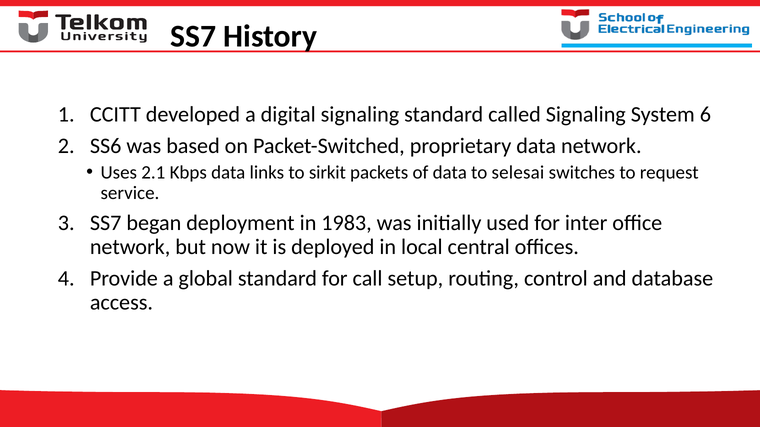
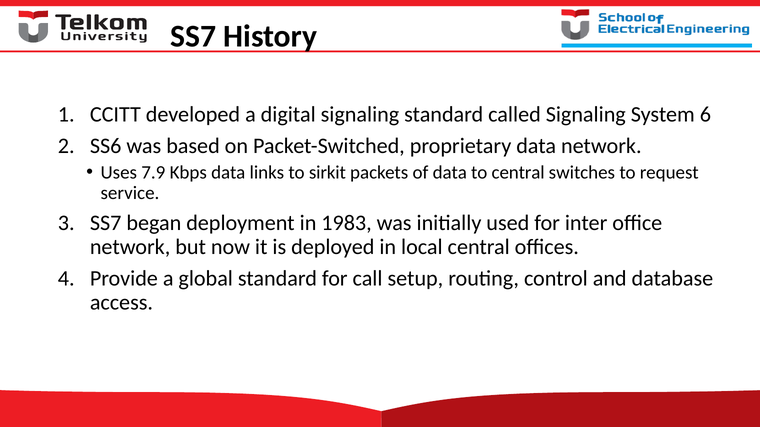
2.1: 2.1 -> 7.9
to selesai: selesai -> central
